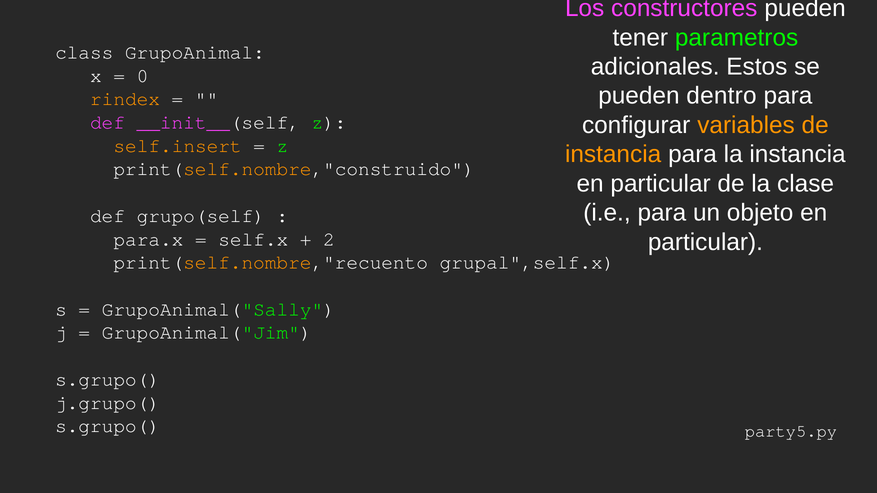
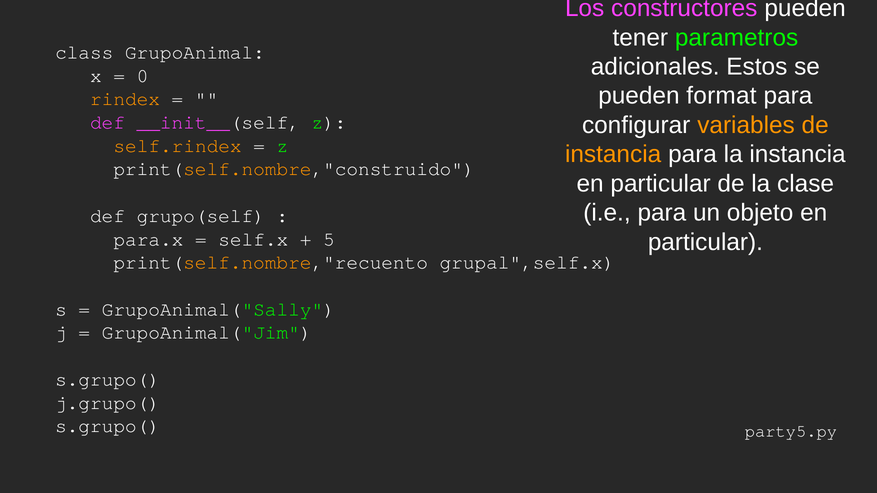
dentro: dentro -> format
self.insert: self.insert -> self.rindex
2: 2 -> 5
